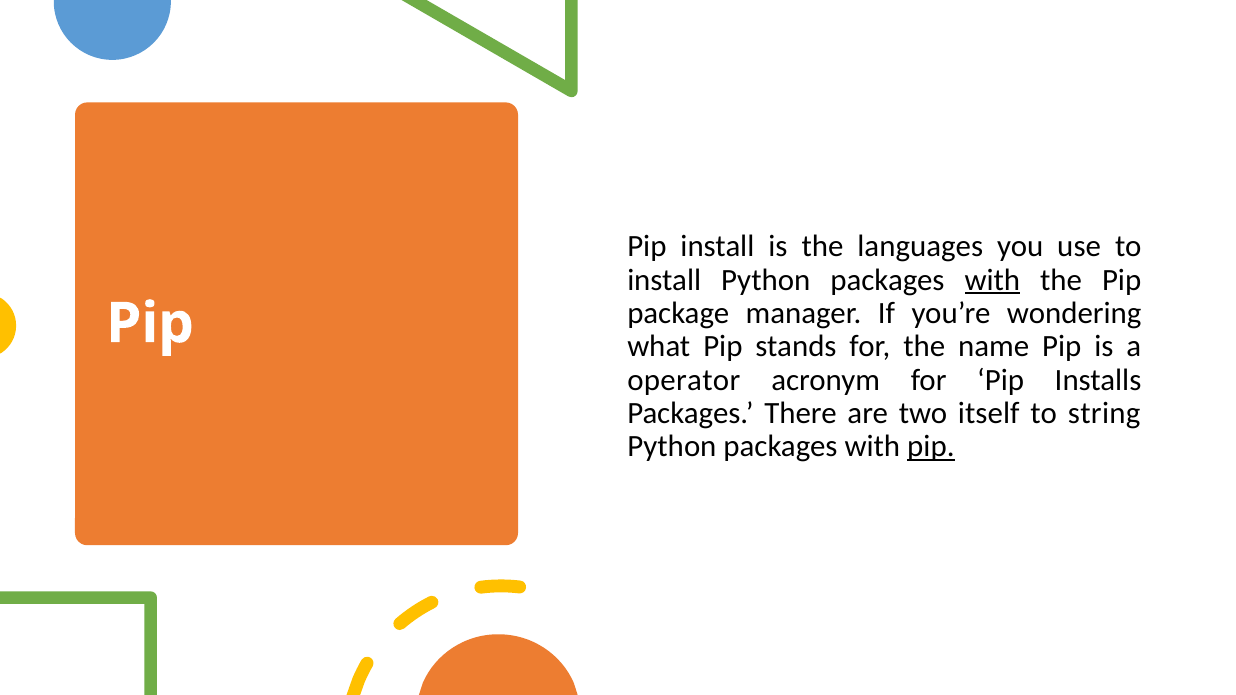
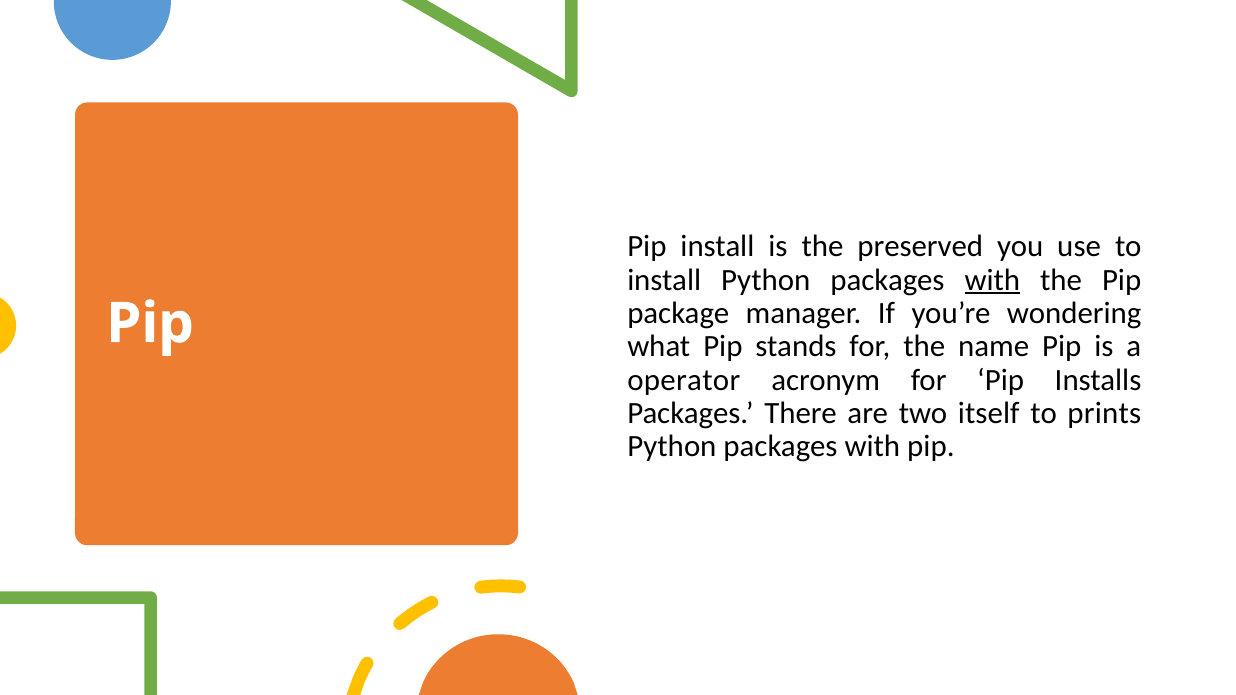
languages: languages -> preserved
string: string -> prints
pip at (931, 447) underline: present -> none
